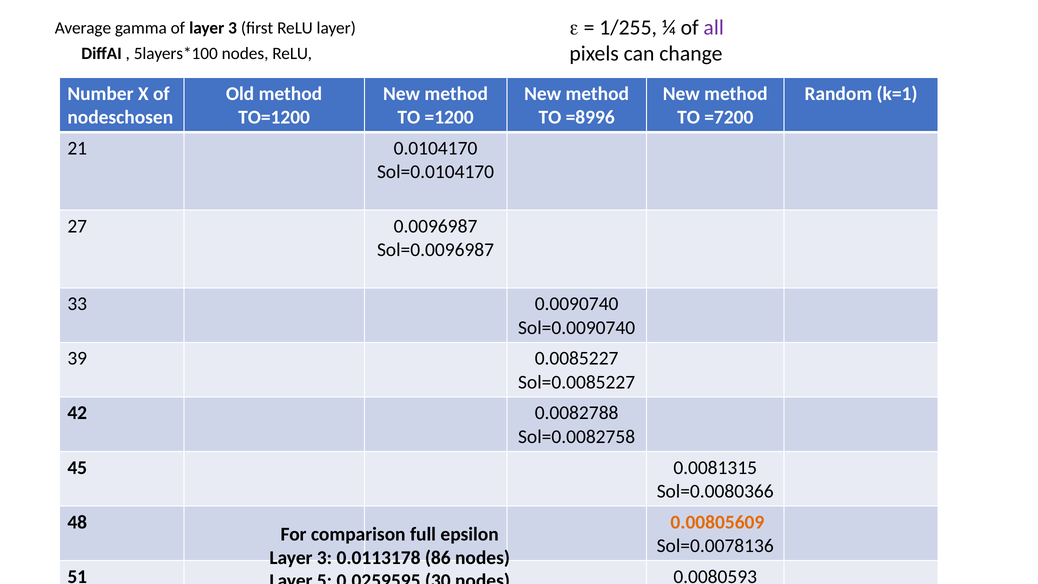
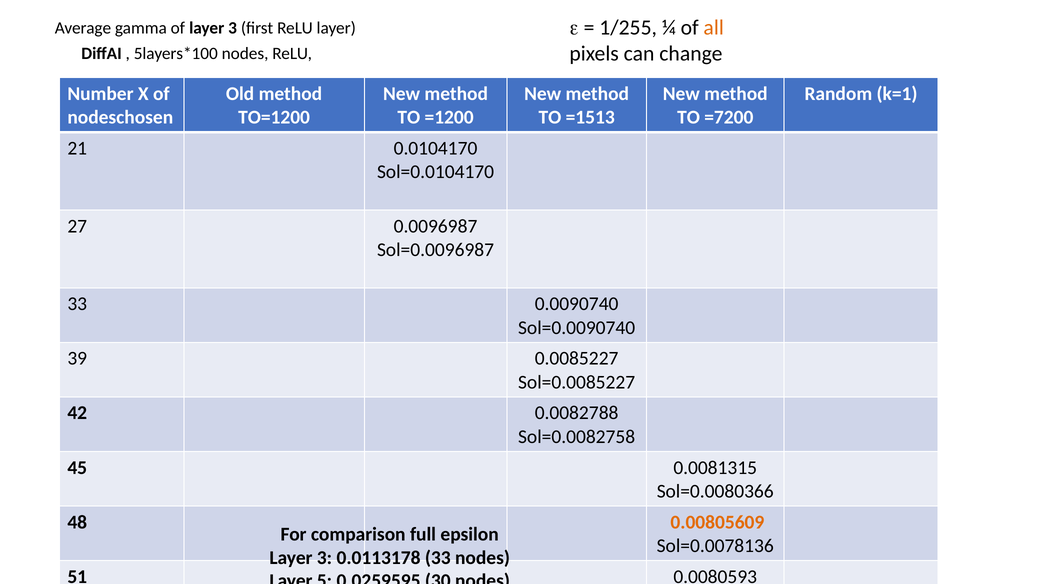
all colour: purple -> orange
=8996: =8996 -> =1513
0.0113178 86: 86 -> 33
